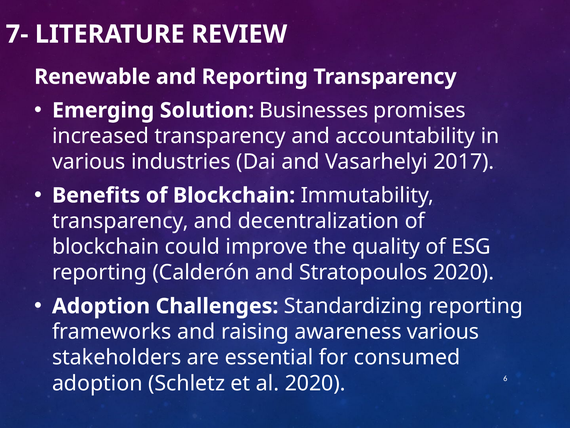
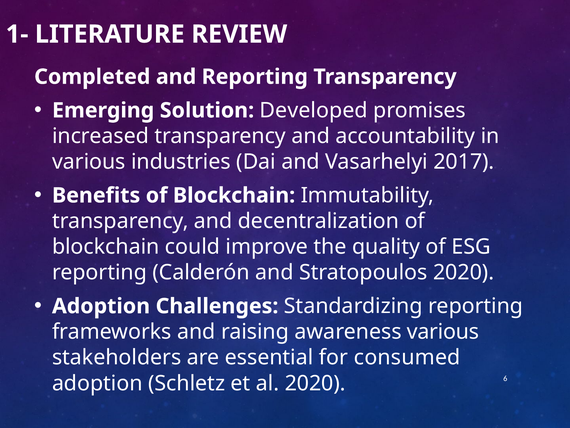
7-: 7- -> 1-
Renewable: Renewable -> Completed
Businesses: Businesses -> Developed
